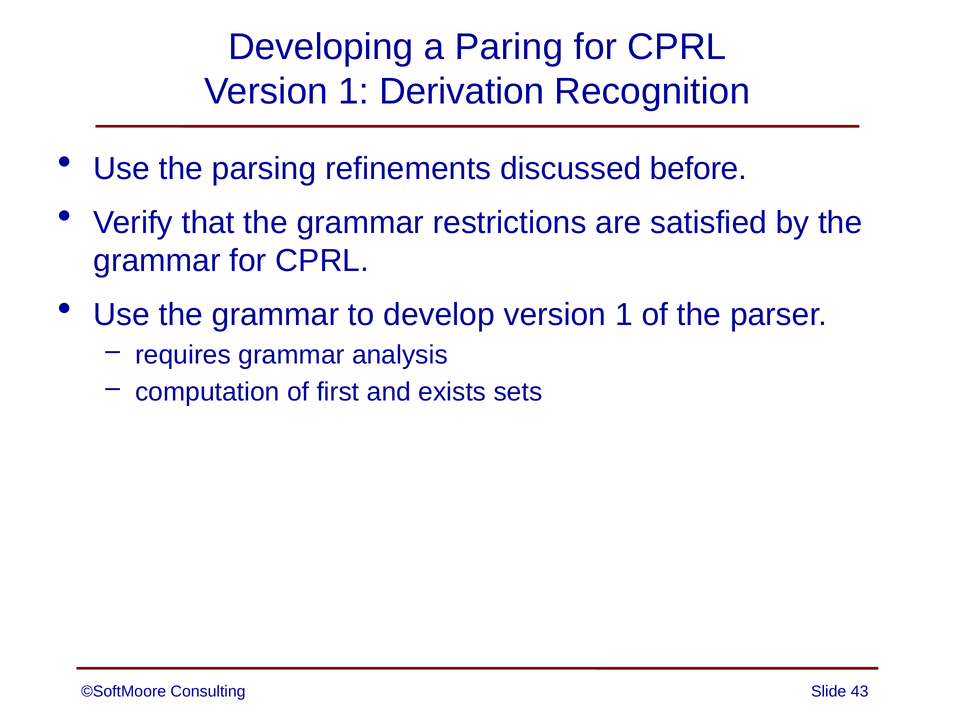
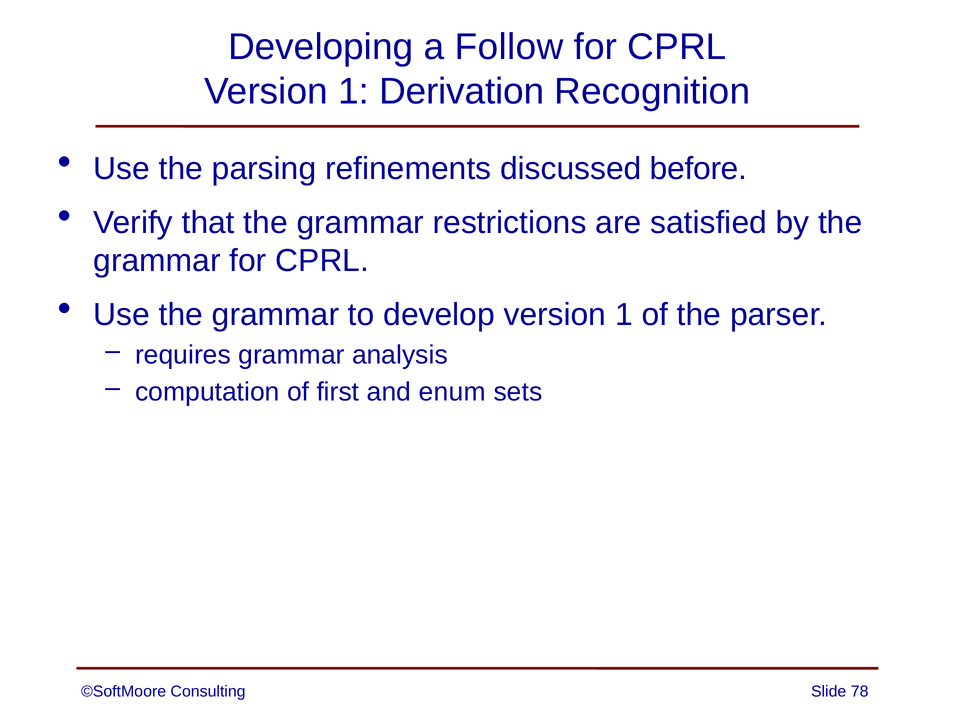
Paring: Paring -> Follow
exists: exists -> enum
43: 43 -> 78
